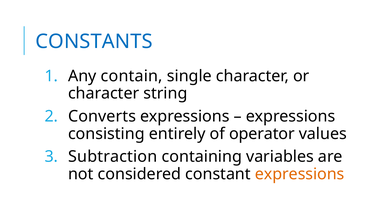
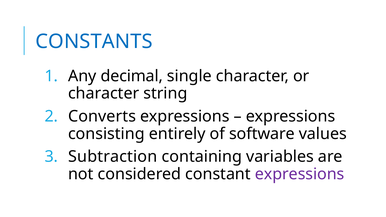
contain: contain -> decimal
operator: operator -> software
expressions at (300, 174) colour: orange -> purple
